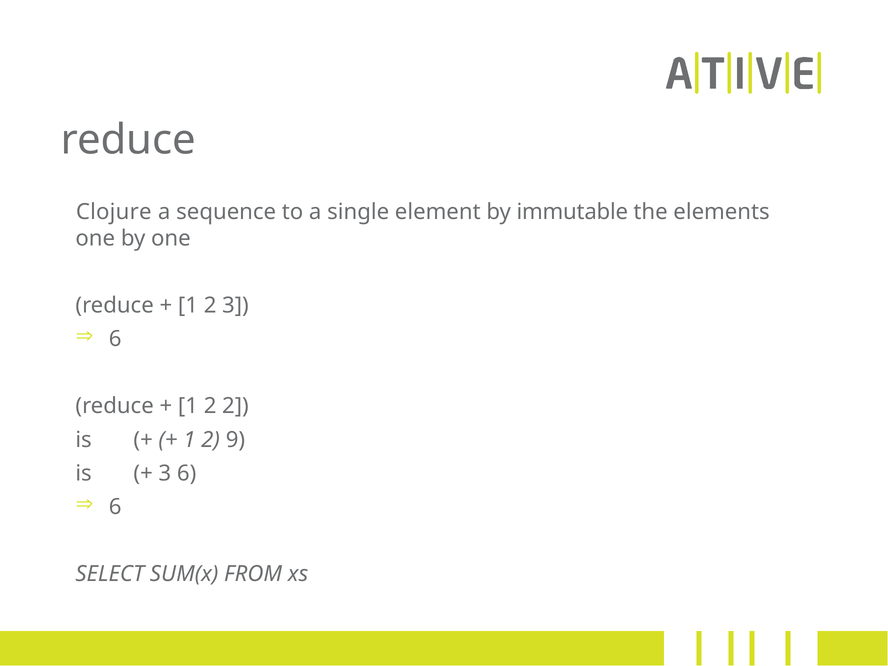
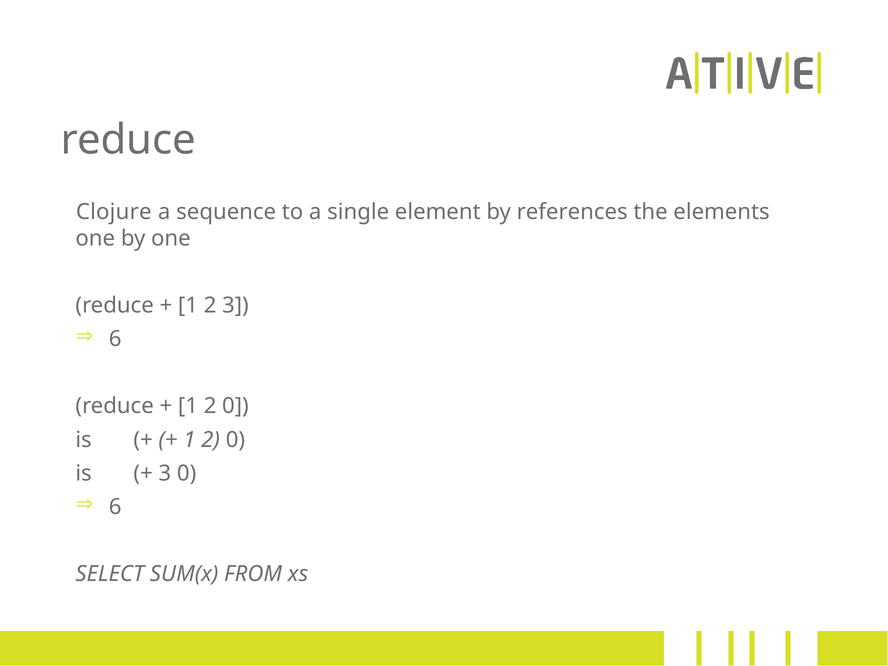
immutable: immutable -> references
2 at (235, 406): 2 -> 0
9 at (235, 440): 9 -> 0
3 6: 6 -> 0
